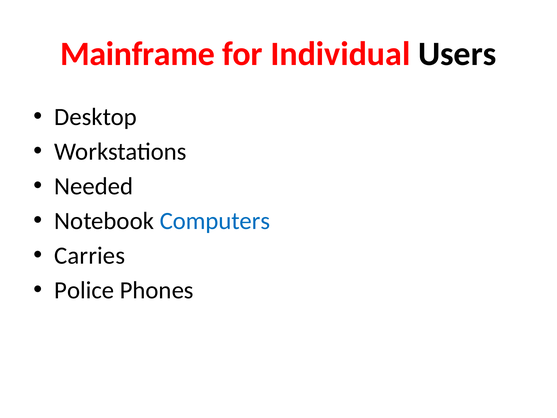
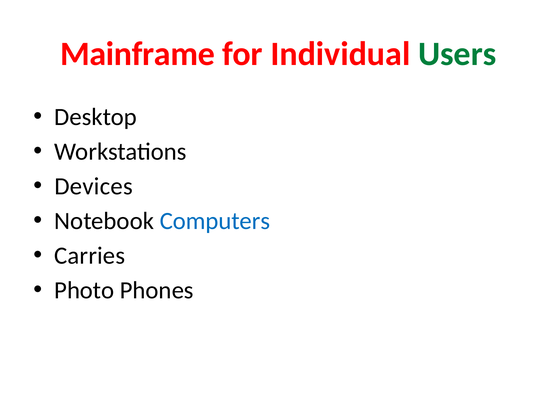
Users colour: black -> green
Needed: Needed -> Devices
Police: Police -> Photo
